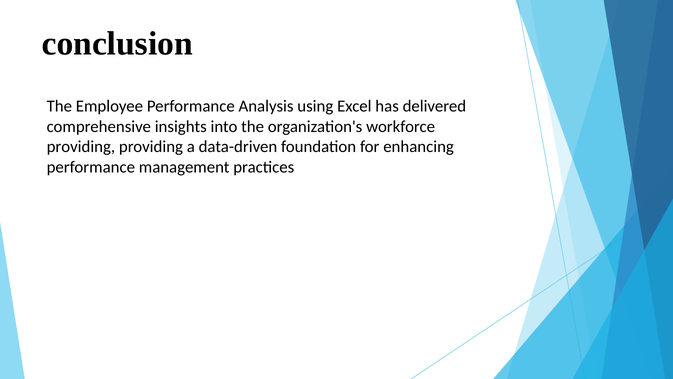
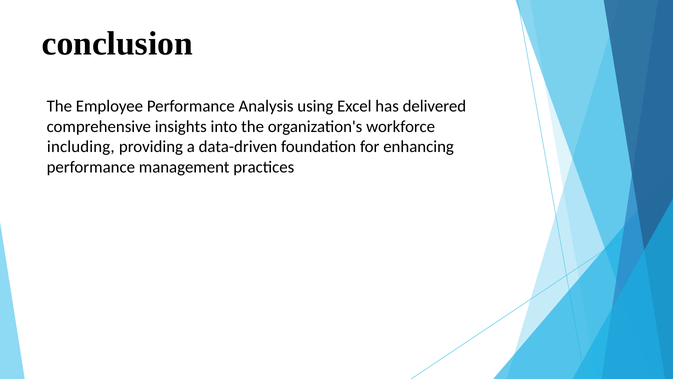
providing at (81, 147): providing -> including
